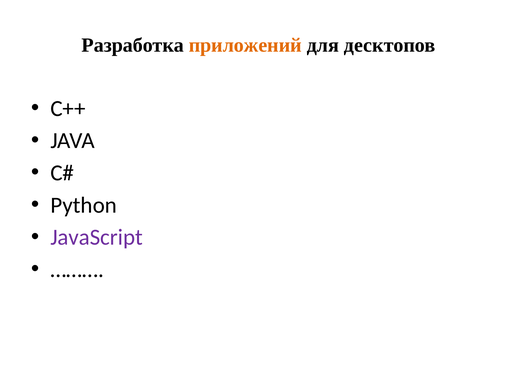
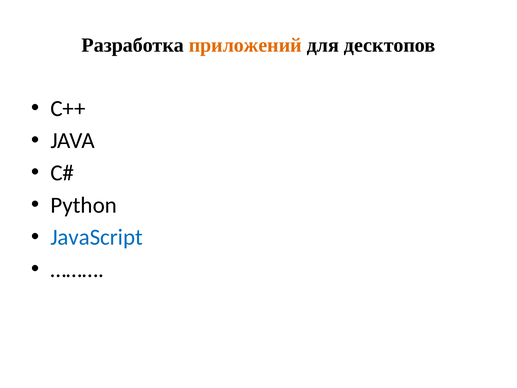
JavaScript colour: purple -> blue
